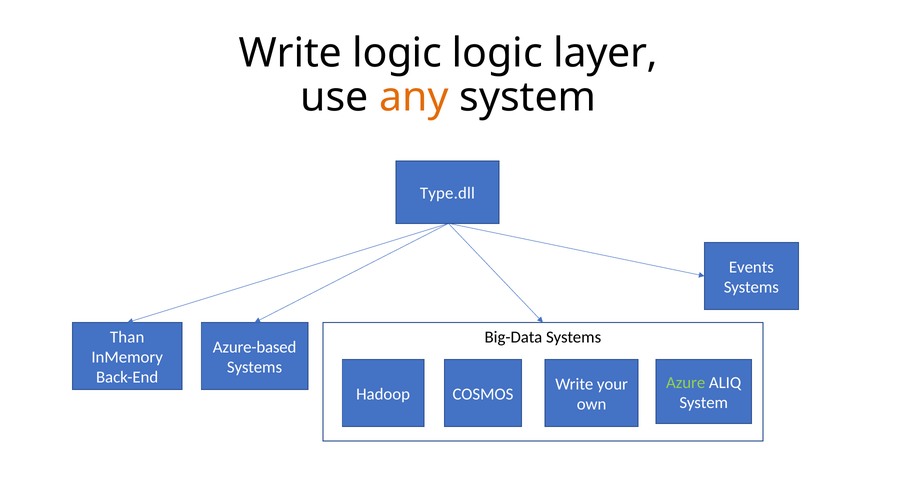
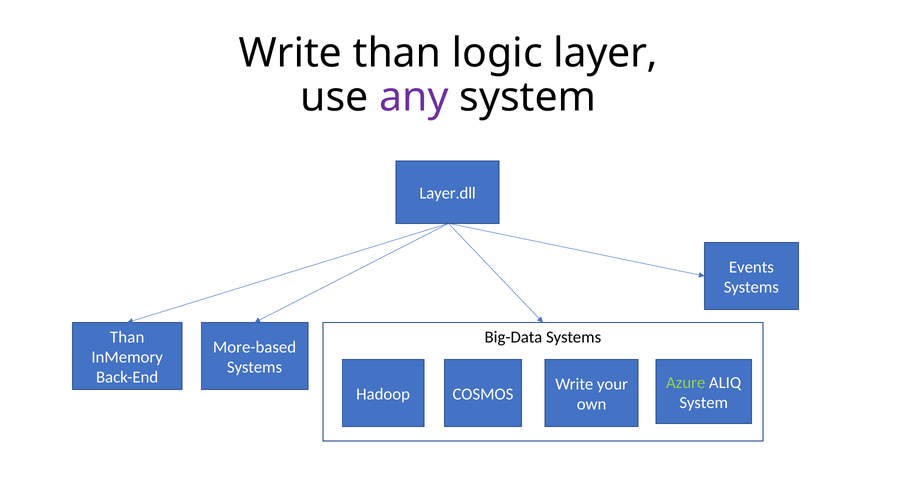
Write logic: logic -> than
any colour: orange -> purple
Type.dll: Type.dll -> Layer.dll
Azure-based: Azure-based -> More-based
